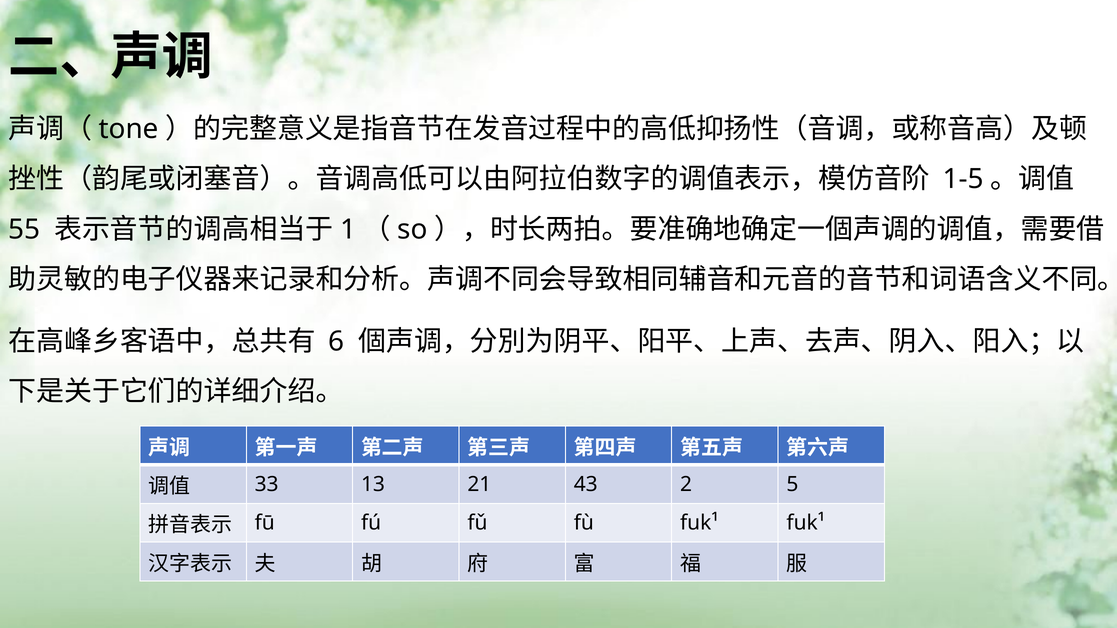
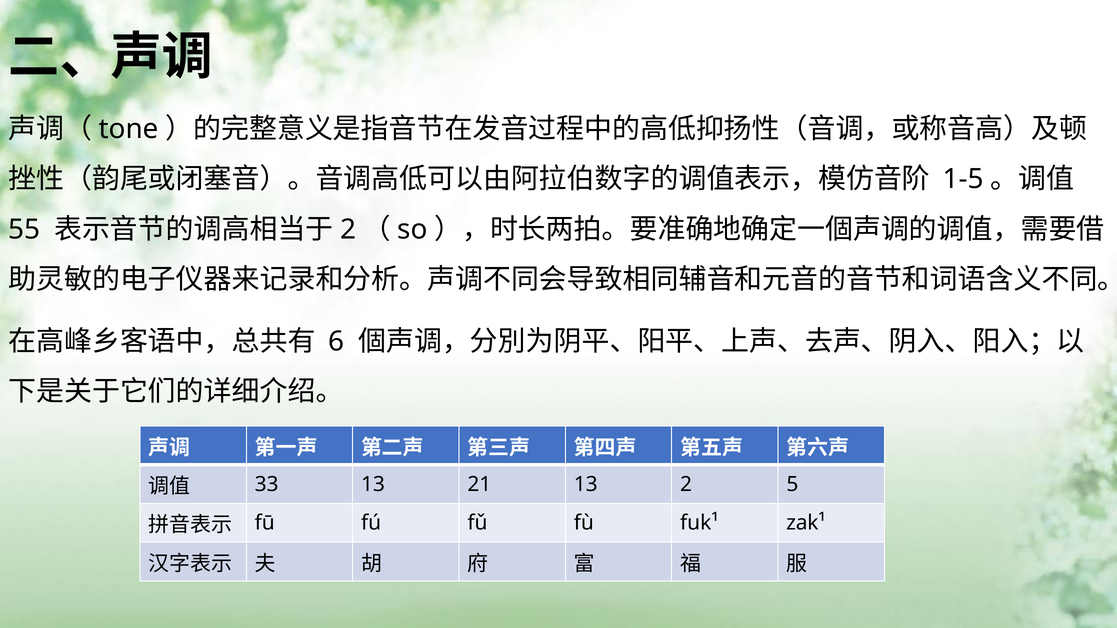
1 at (348, 230): 1 -> 2
21 43: 43 -> 13
fuk¹ fuk¹: fuk¹ -> zak¹
